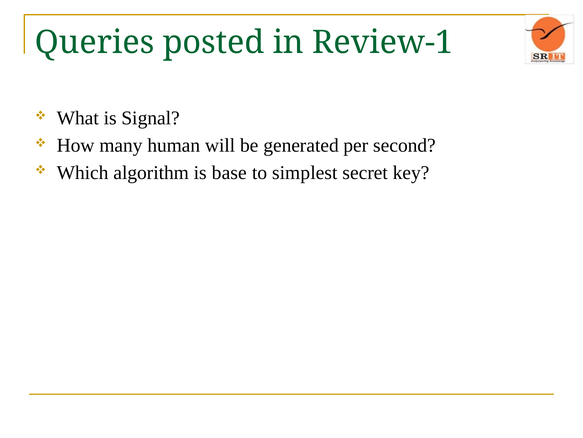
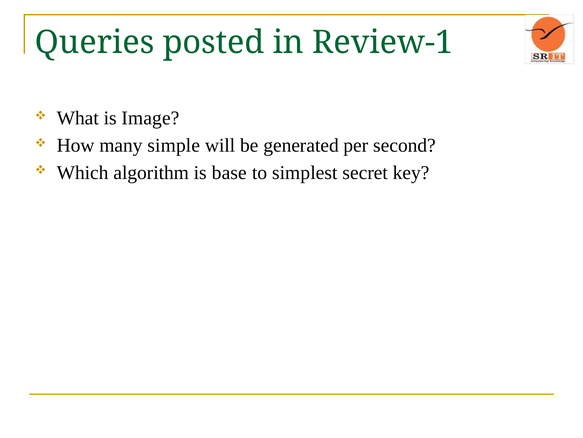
Signal: Signal -> Image
human: human -> simple
